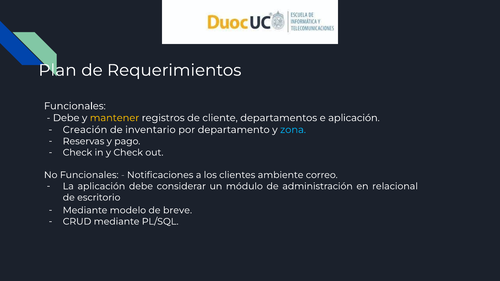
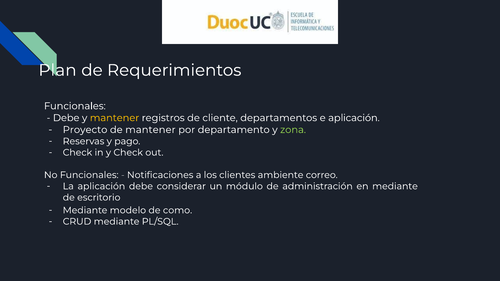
Creación: Creación -> Proyecto
de inventario: inventario -> mantener
zona colour: light blue -> light green
en relacional: relacional -> mediante
breve: breve -> como
